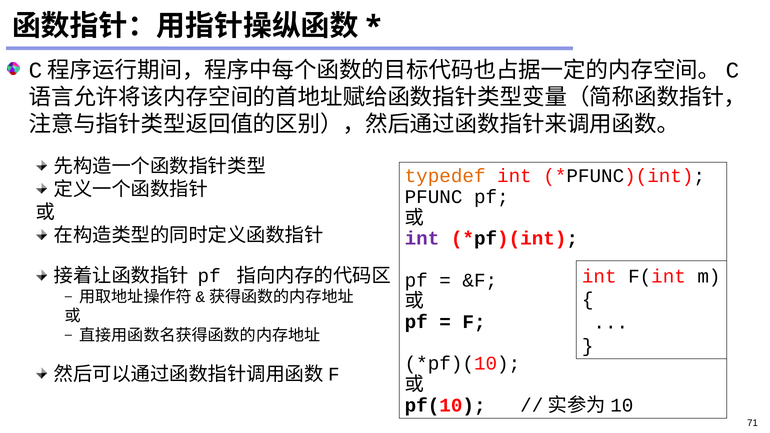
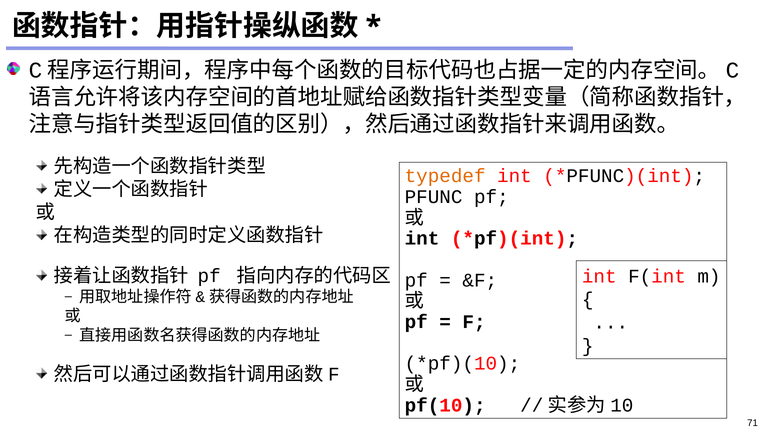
int at (422, 239) colour: purple -> black
